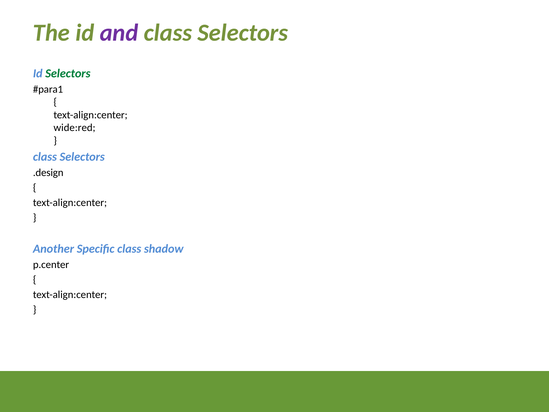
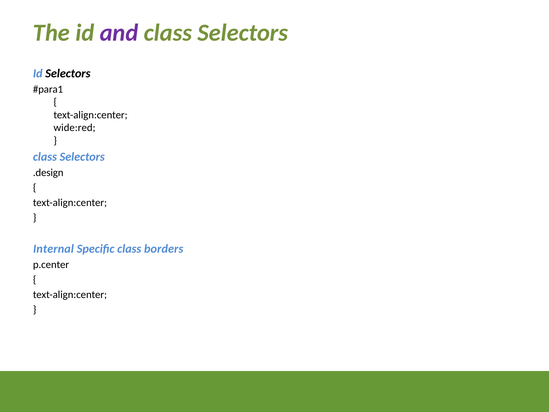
Selectors at (68, 73) colour: green -> black
Another: Another -> Internal
shadow: shadow -> borders
